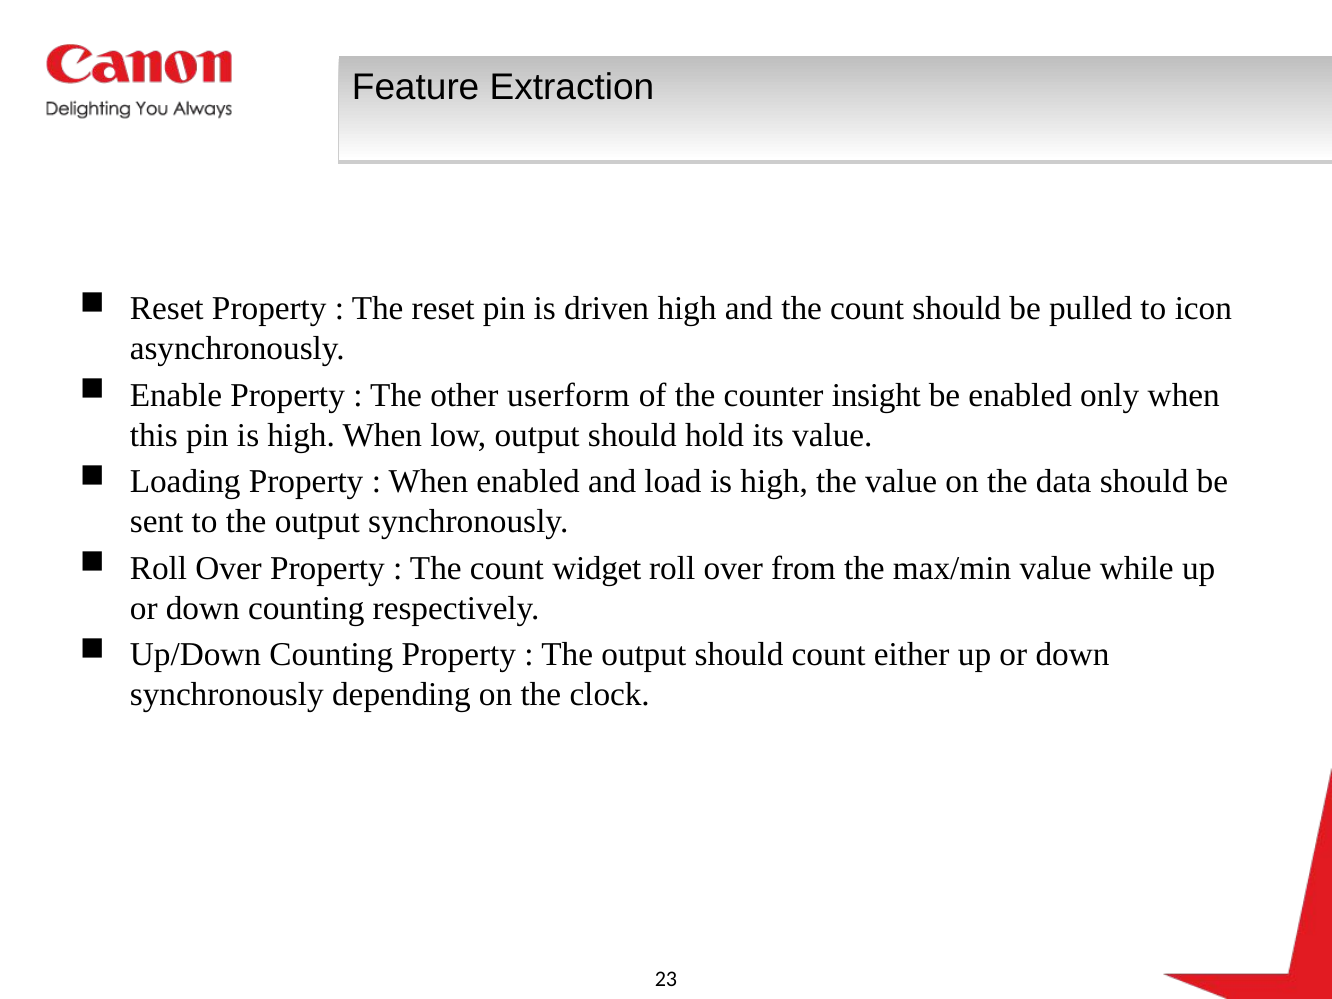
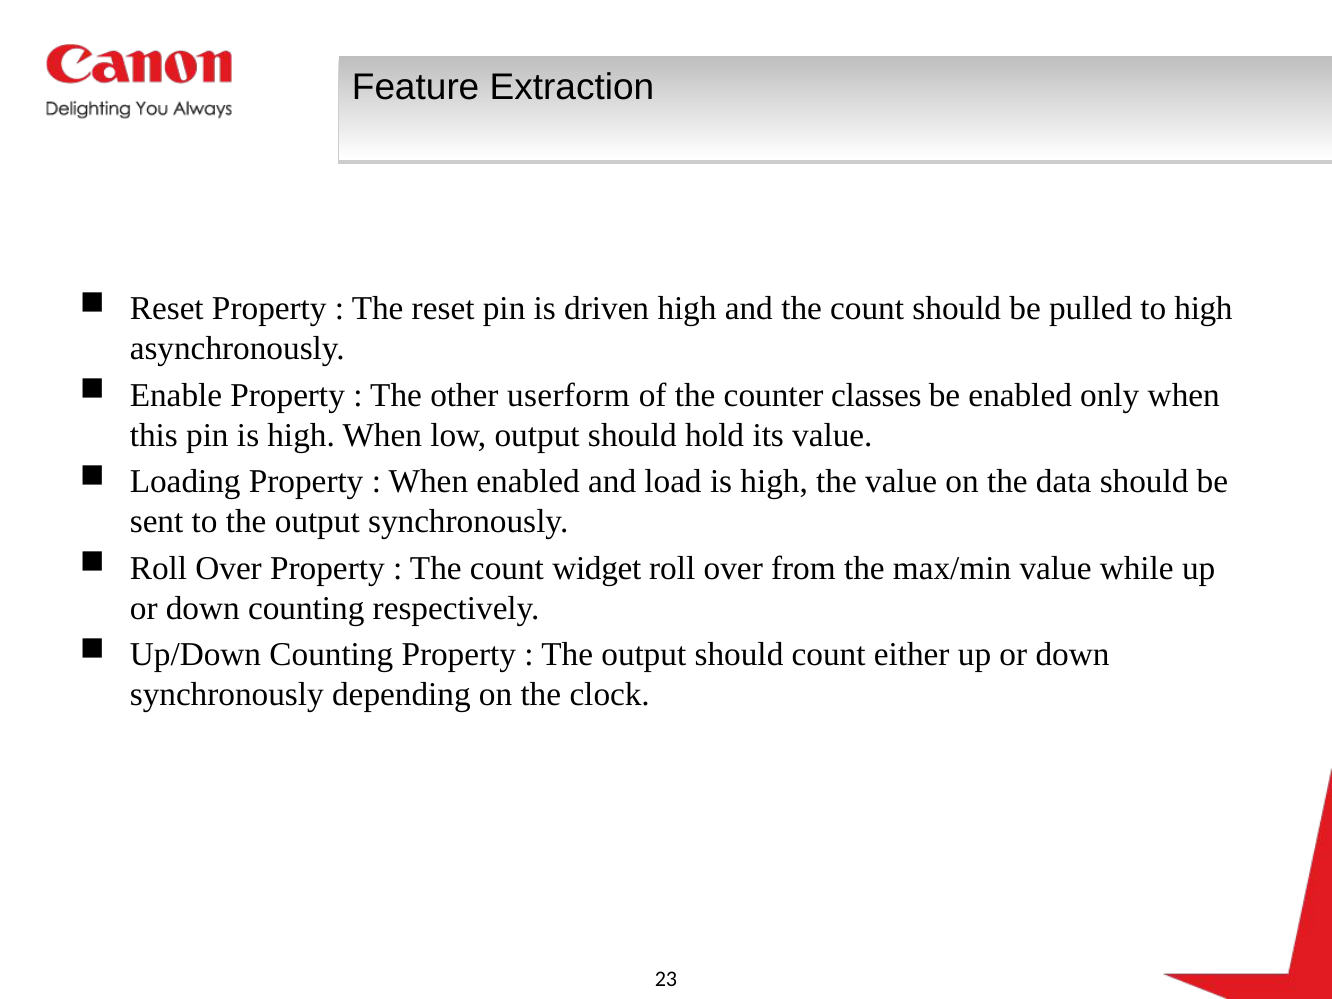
to icon: icon -> high
insight: insight -> classes
